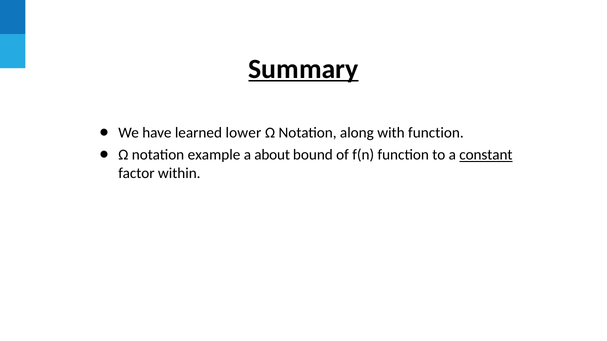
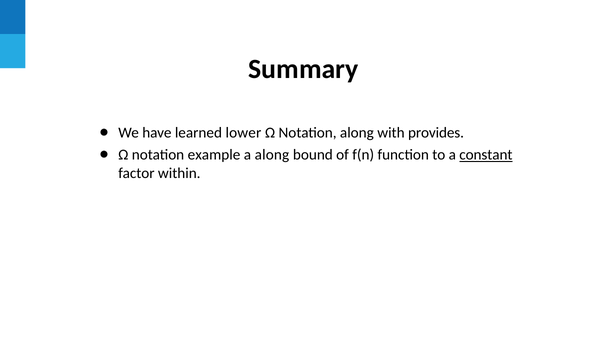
Summary underline: present -> none
with function: function -> provides
a about: about -> along
